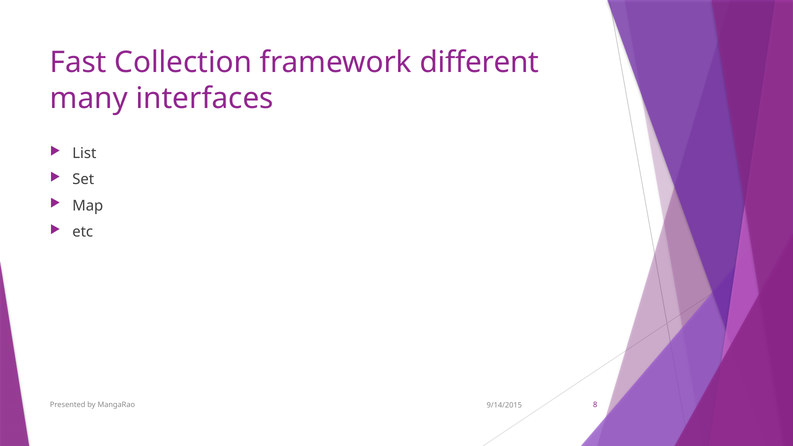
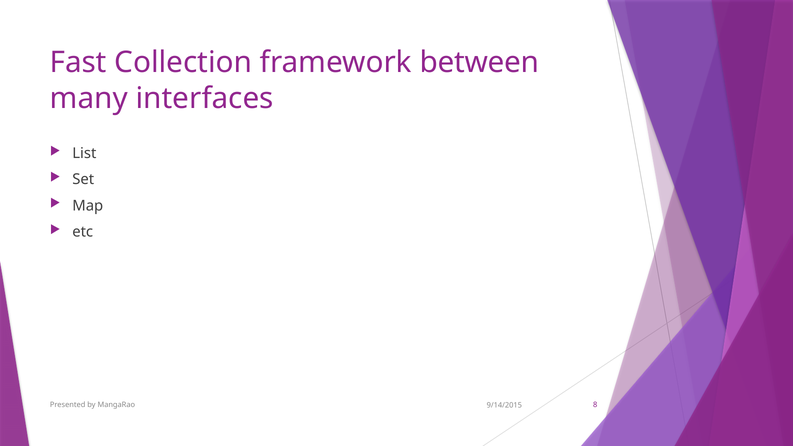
different: different -> between
